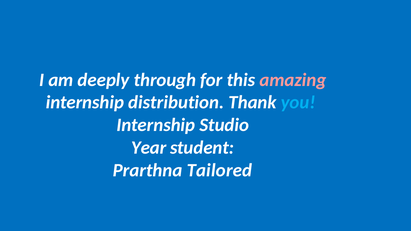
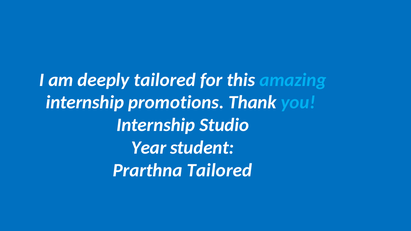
deeply through: through -> tailored
amazing colour: pink -> light blue
distribution: distribution -> promotions
